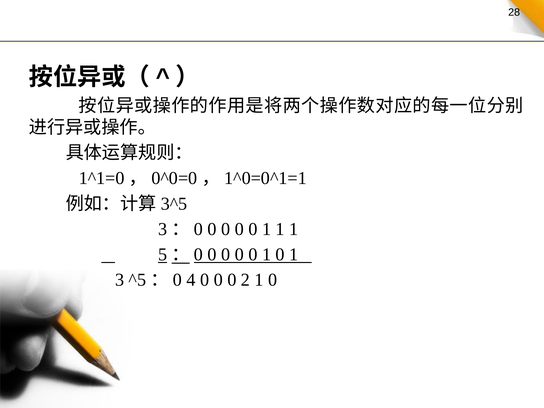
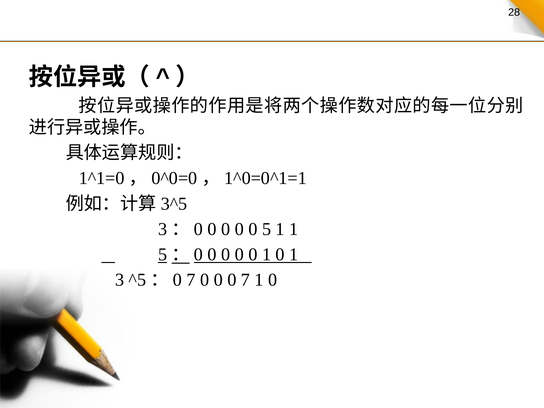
1 at (267, 229): 1 -> 5
^5：0 4: 4 -> 7
0 2: 2 -> 7
